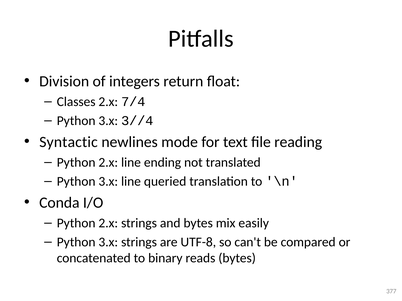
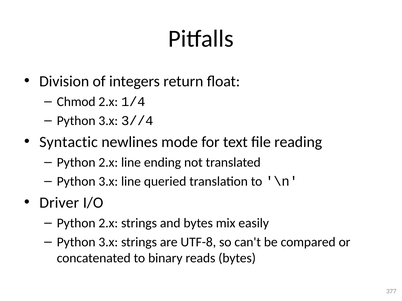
Classes: Classes -> Chmod
7/4: 7/4 -> 1/4
Conda: Conda -> Driver
